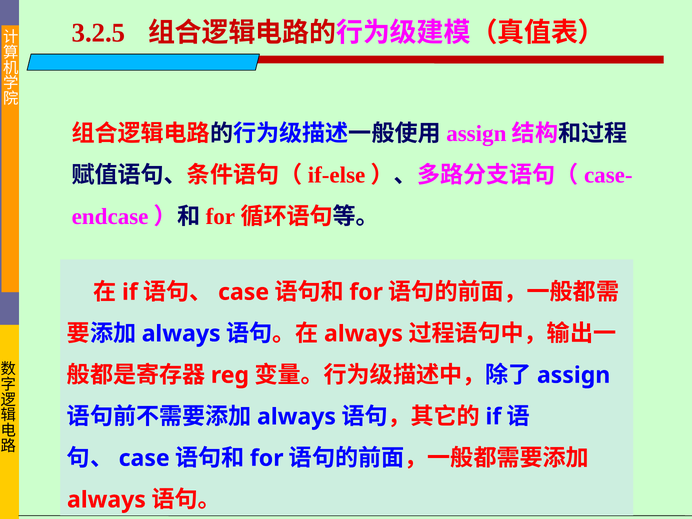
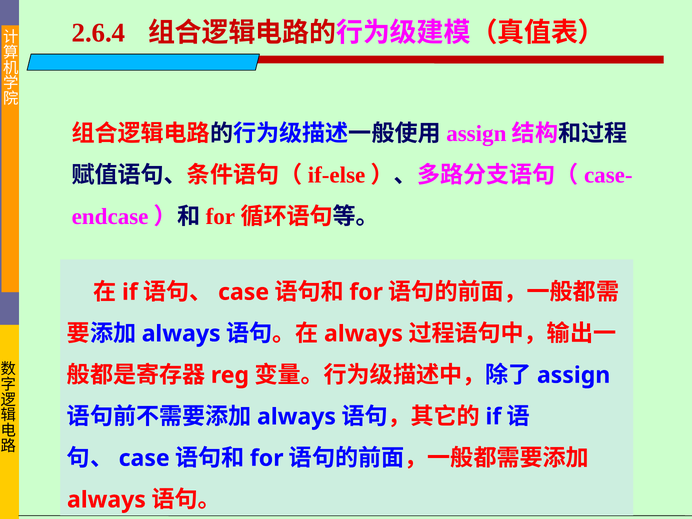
3.2.5: 3.2.5 -> 2.6.4
